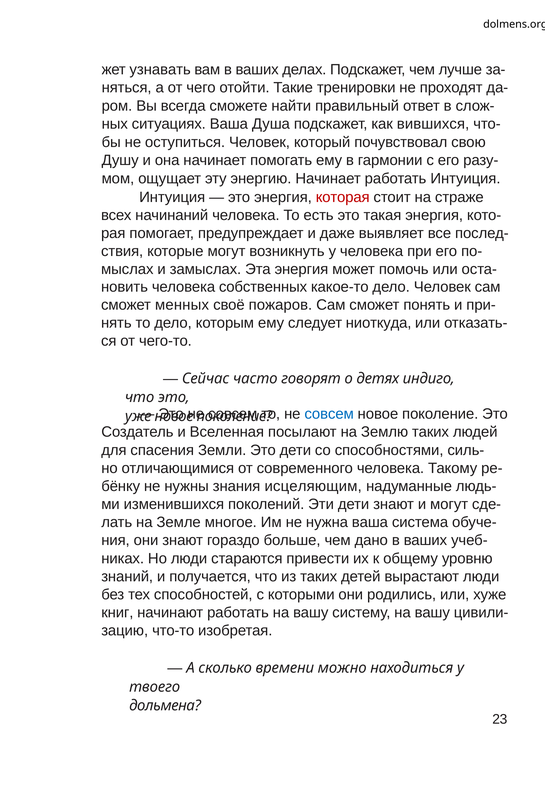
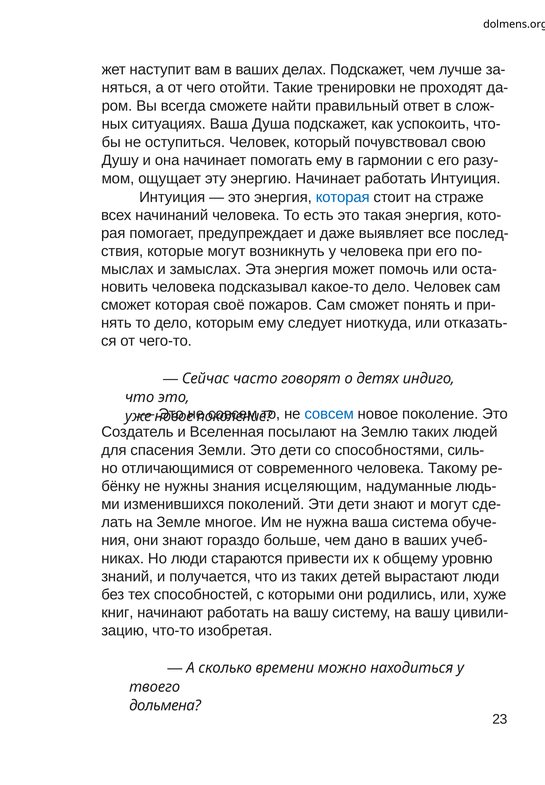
узнавать: узнавать -> наступит
вившихся: вившихся -> успокоить
которая at (343, 197) colour: red -> blue
собственных: собственных -> подсказывал
сможет менных: менных -> которая
